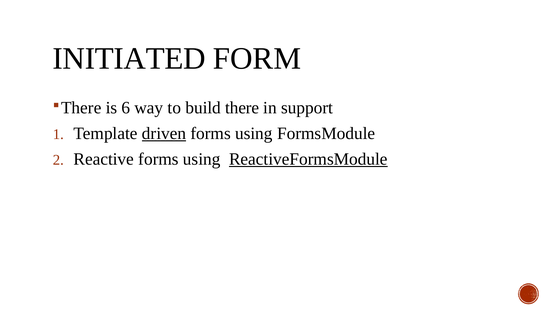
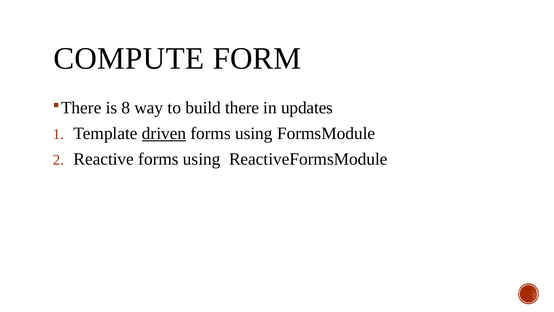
INITIATED: INITIATED -> COMPUTE
6: 6 -> 8
support: support -> updates
ReactiveFormsModule underline: present -> none
